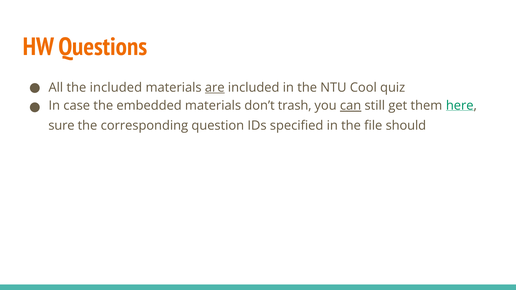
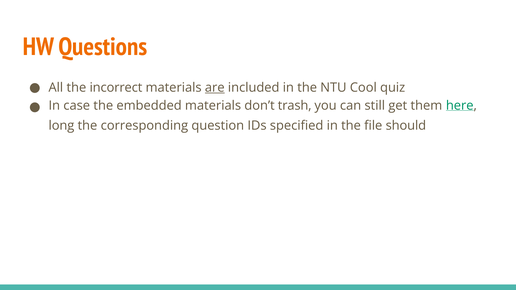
the included: included -> incorrect
can underline: present -> none
sure: sure -> long
